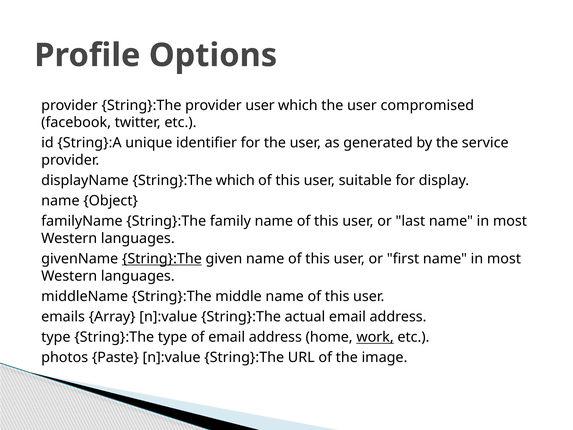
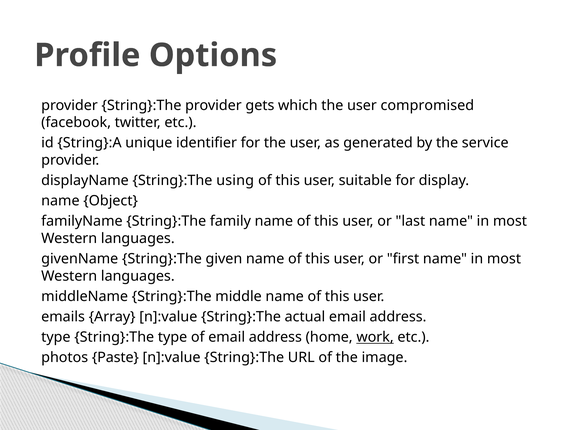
provider user: user -> gets
String}:The which: which -> using
String}:The at (162, 259) underline: present -> none
